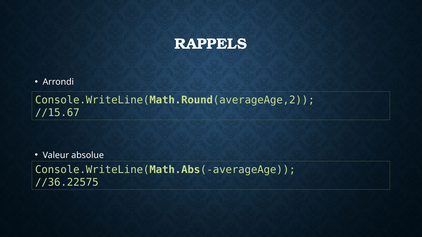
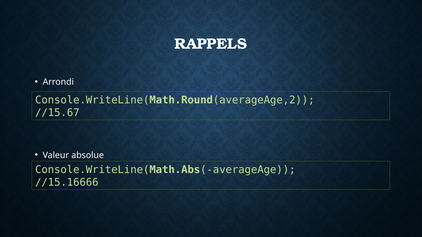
//36.22575: //36.22575 -> //15.16666
